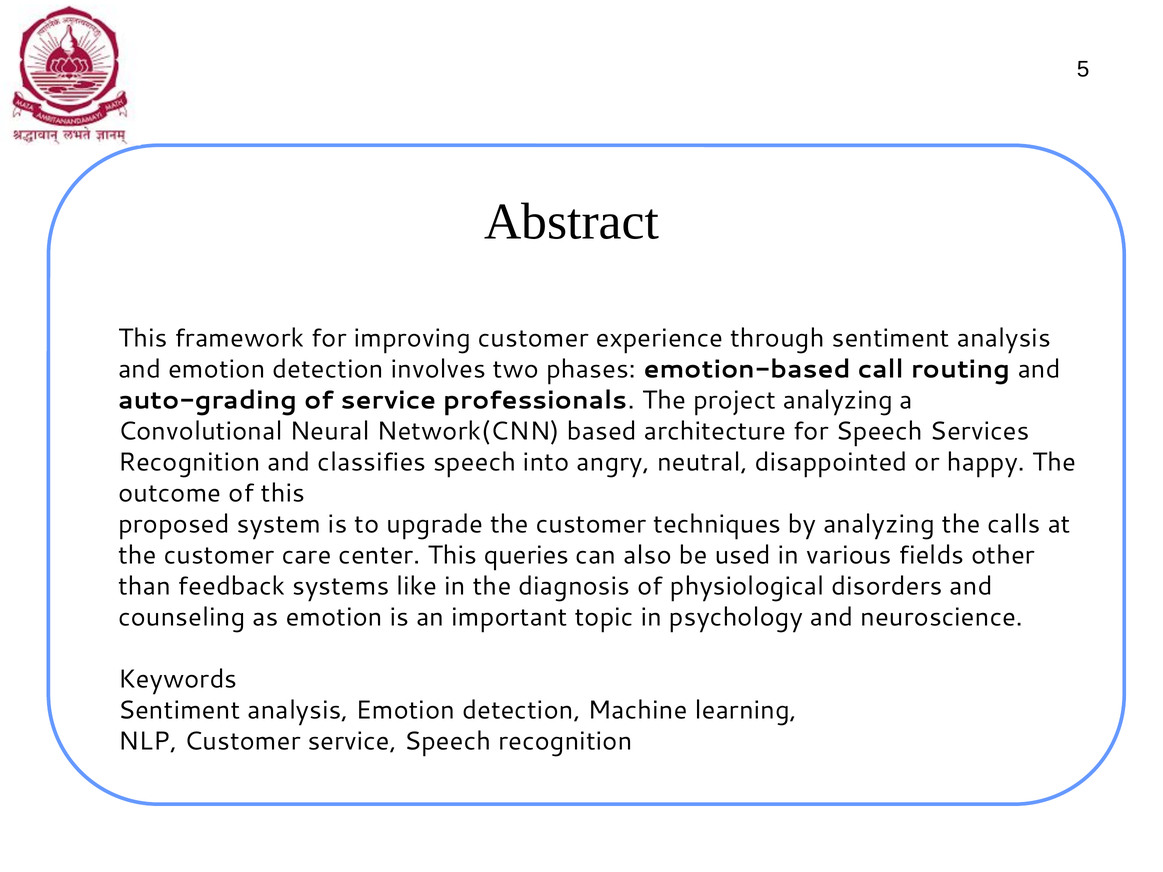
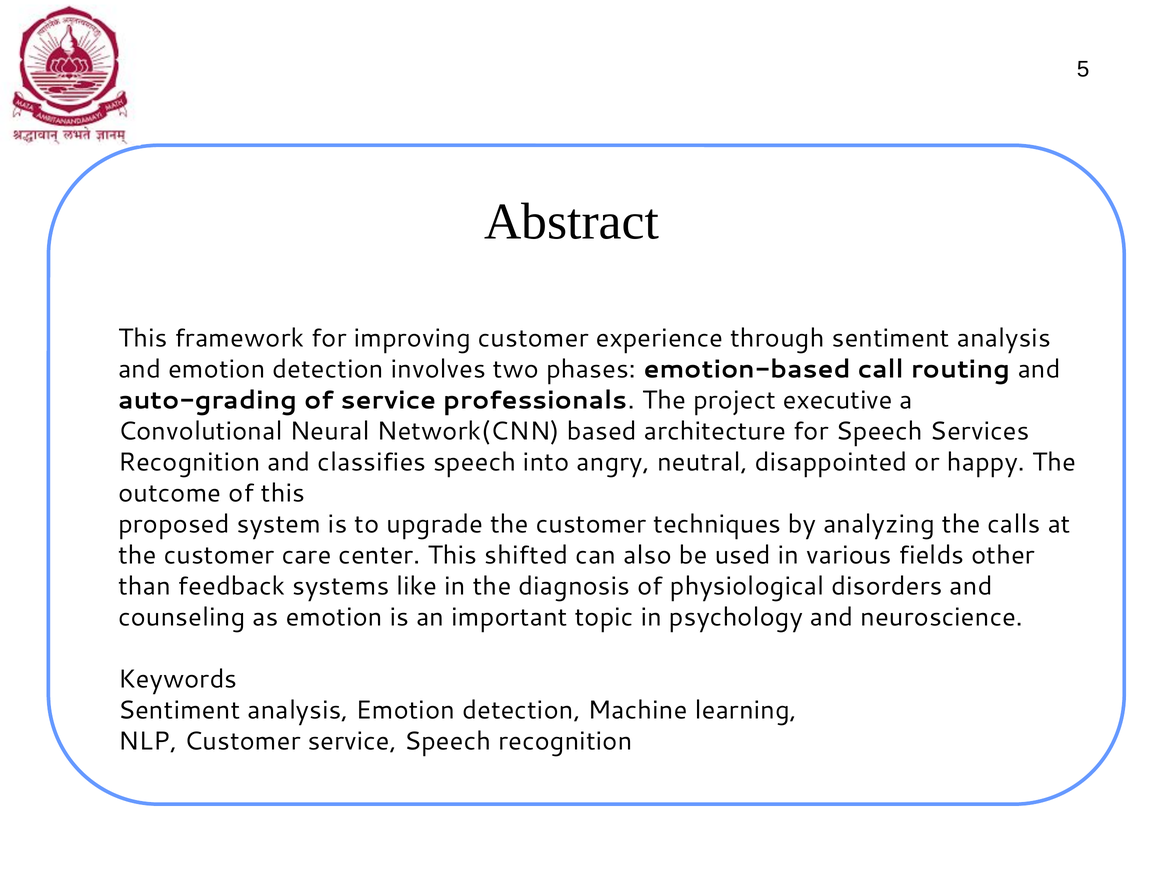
project analyzing: analyzing -> executive
queries: queries -> shifted
